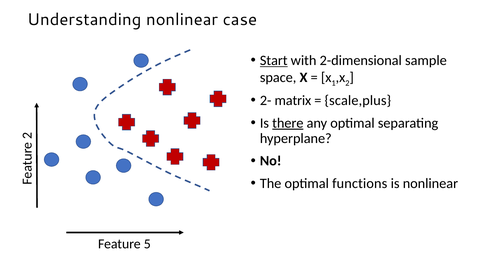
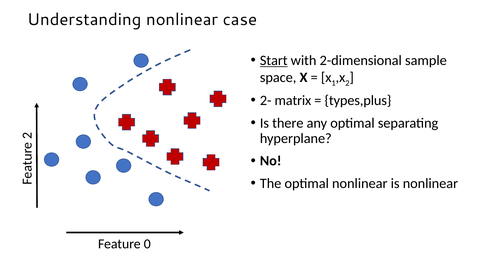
scale,plus: scale,plus -> types,plus
there underline: present -> none
optimal functions: functions -> nonlinear
5: 5 -> 0
